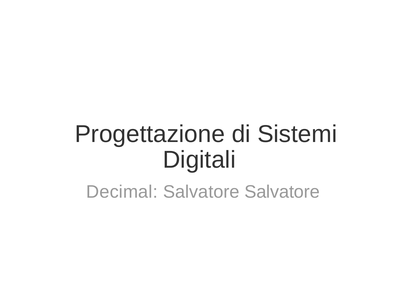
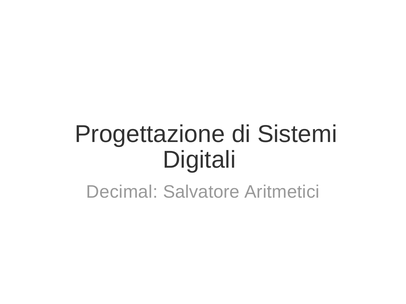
Salvatore Salvatore: Salvatore -> Aritmetici
